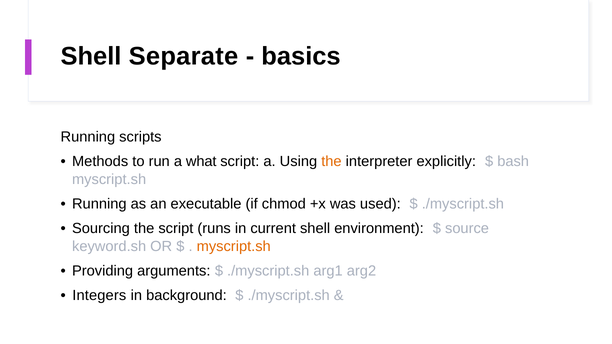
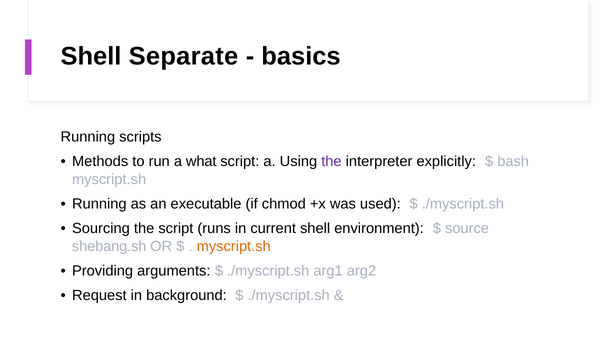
the at (331, 161) colour: orange -> purple
keyword.sh: keyword.sh -> shebang.sh
Integers: Integers -> Request
